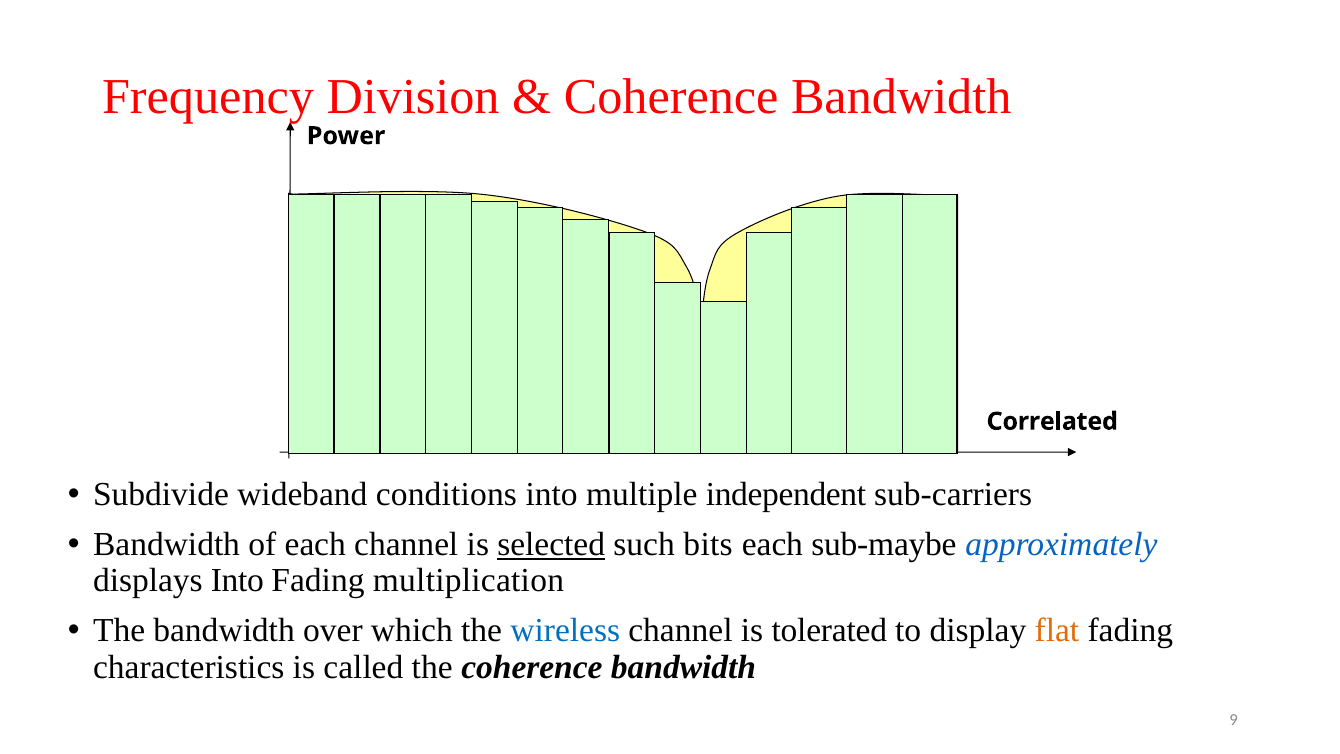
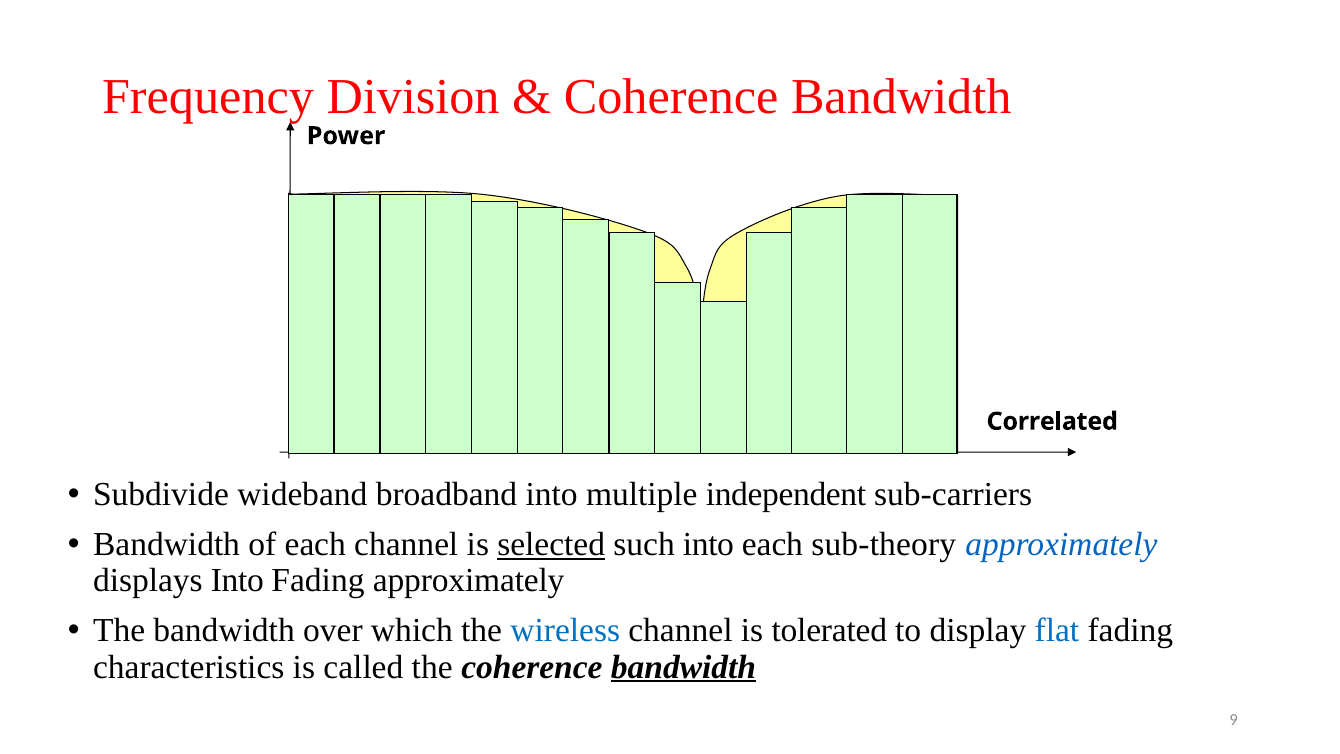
conditions: conditions -> broadband
such bits: bits -> into
sub-maybe: sub-maybe -> sub-theory
Fading multiplication: multiplication -> approximately
flat colour: orange -> blue
bandwidth at (683, 667) underline: none -> present
